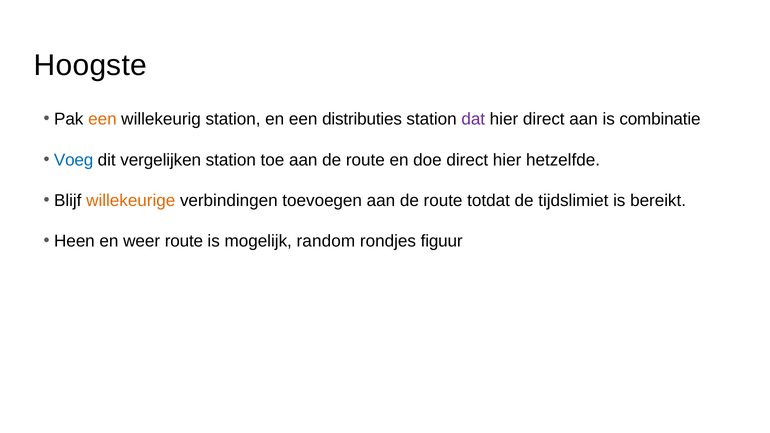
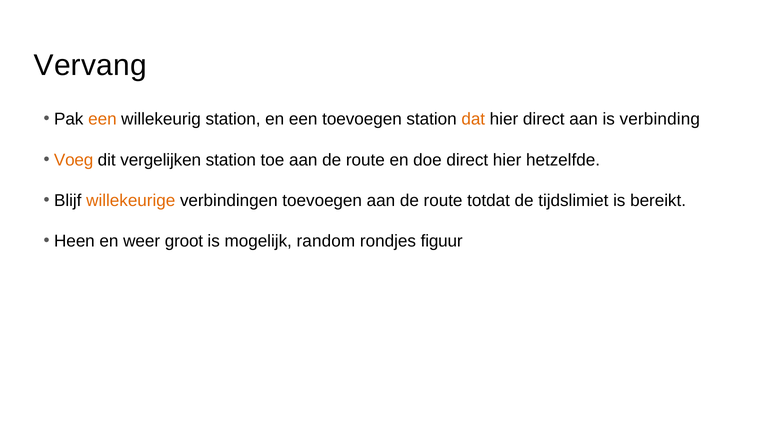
Hoogste: Hoogste -> Vervang
een distributies: distributies -> toevoegen
dat colour: purple -> orange
combinatie: combinatie -> verbinding
Voeg colour: blue -> orange
weer route: route -> groot
